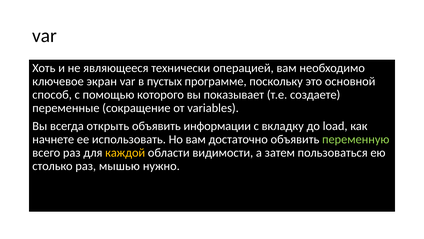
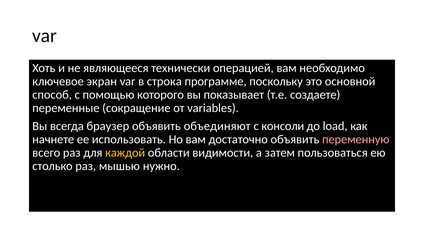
пустых: пустых -> строка
открыть: открыть -> браузер
информации: информации -> объединяют
вкладку: вкладку -> консоли
переменную colour: light green -> pink
